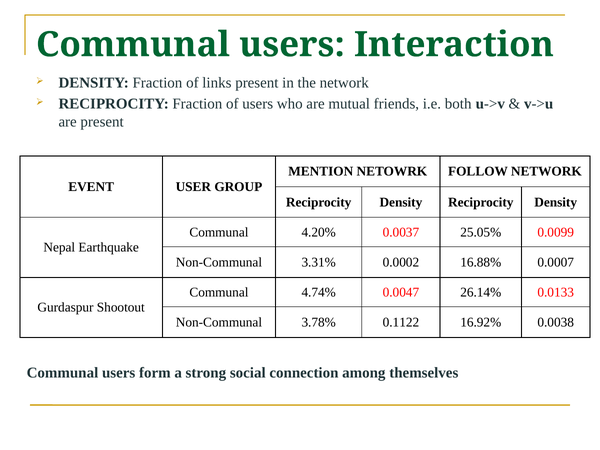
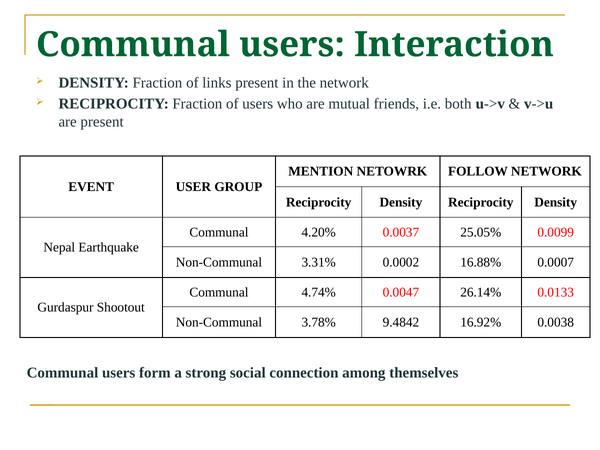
0.1122: 0.1122 -> 9.4842
